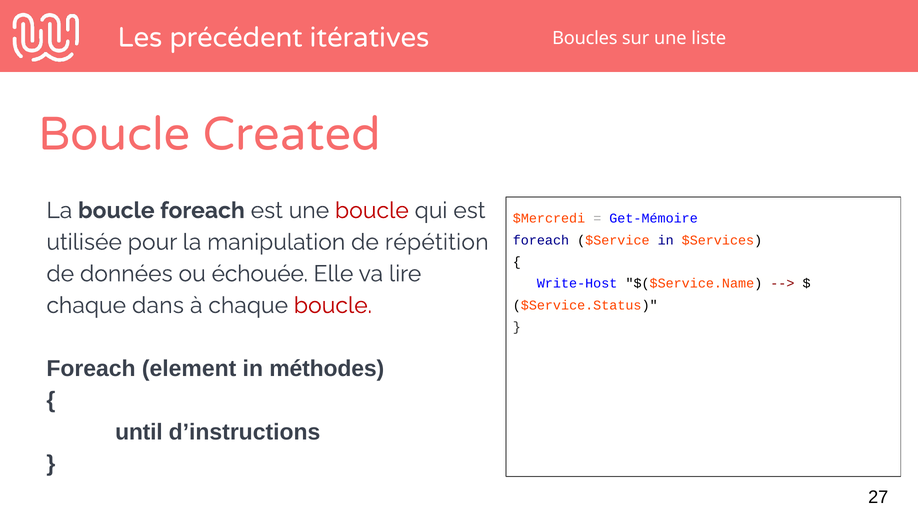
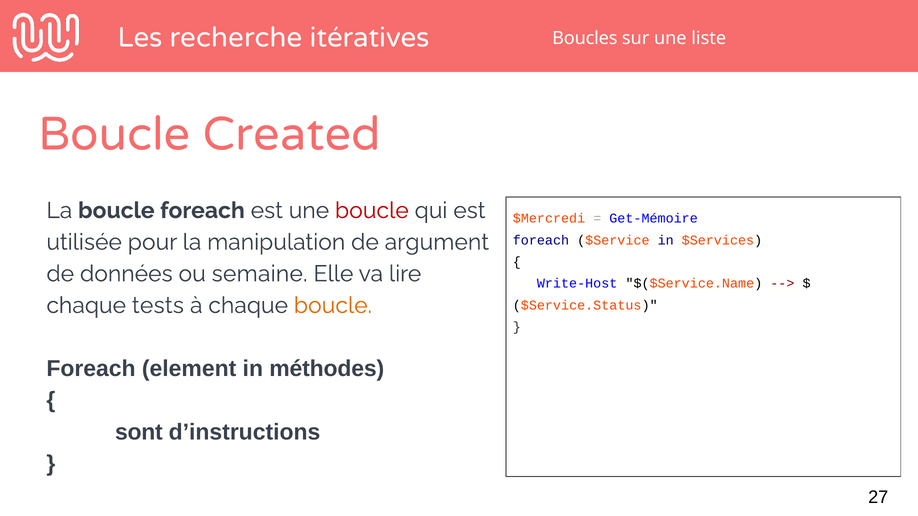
précédent: précédent -> recherche
répétition: répétition -> argument
échouée: échouée -> semaine
dans: dans -> tests
boucle at (333, 306) colour: red -> orange
until: until -> sont
